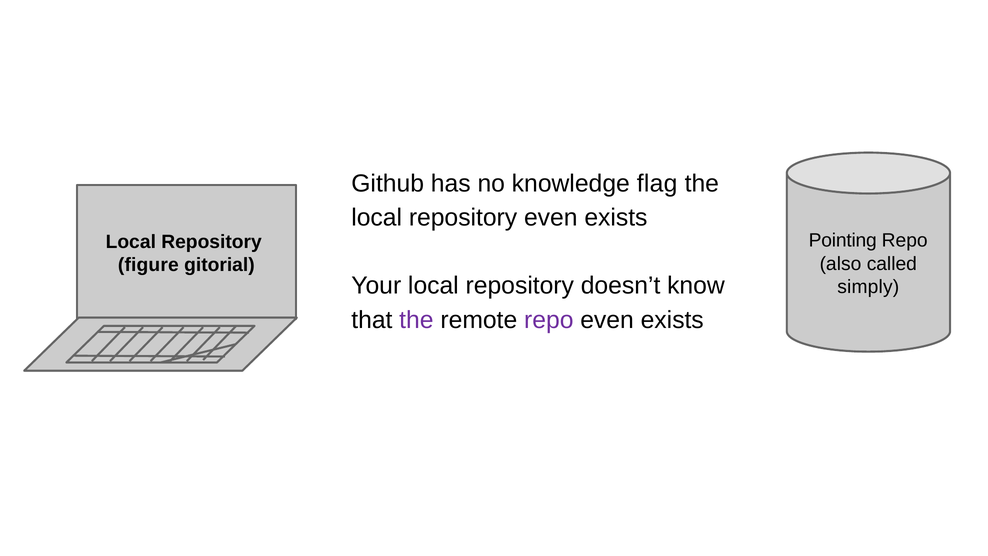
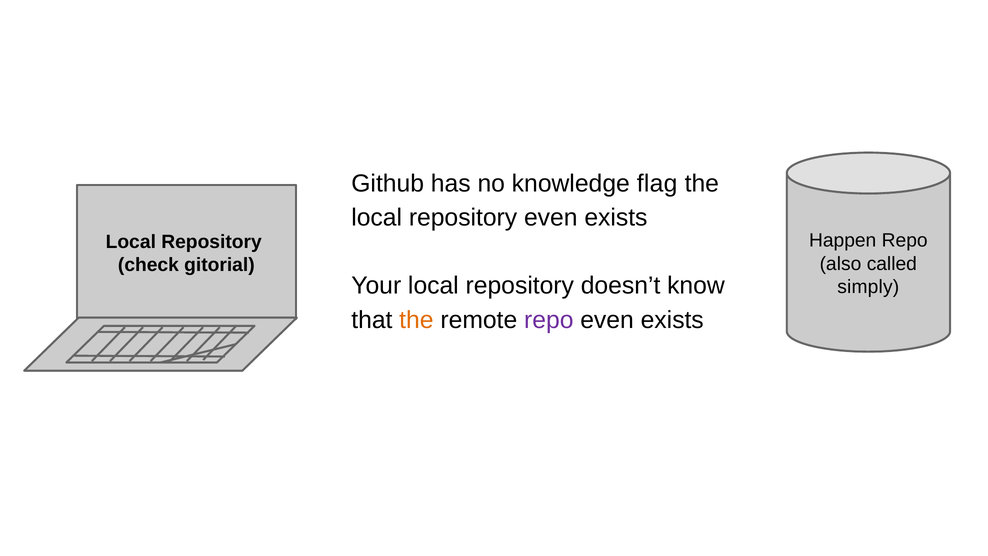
Pointing: Pointing -> Happen
figure: figure -> check
the at (416, 320) colour: purple -> orange
